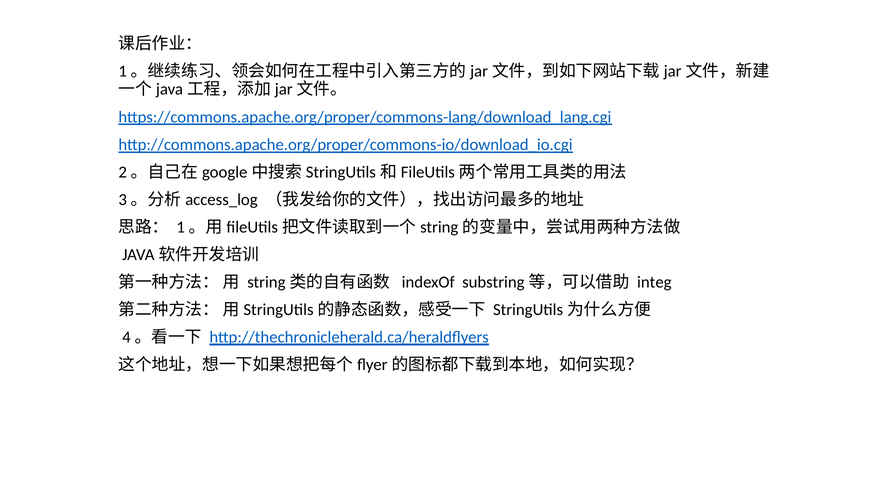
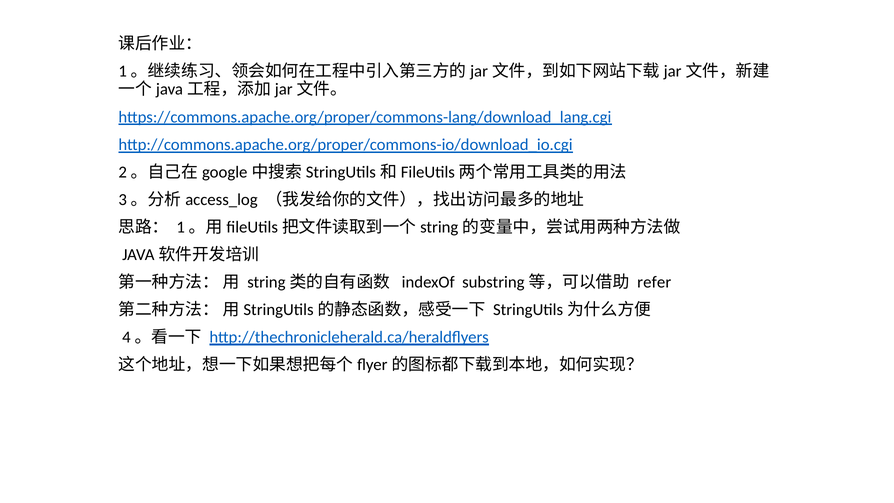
integ: integ -> refer
